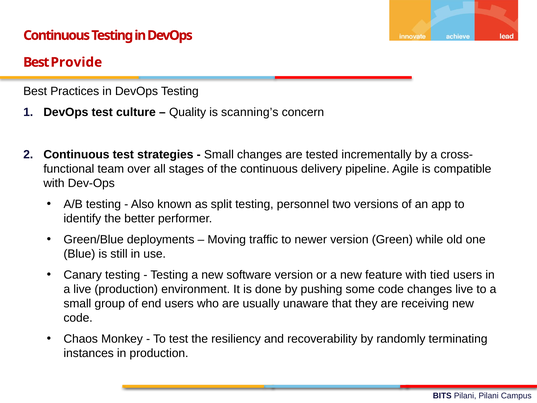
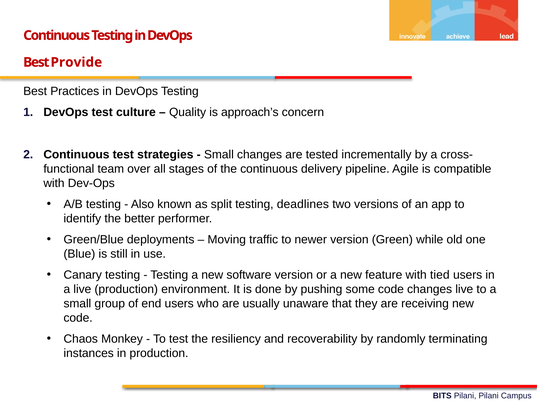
scanning’s: scanning’s -> approach’s
personnel: personnel -> deadlines
